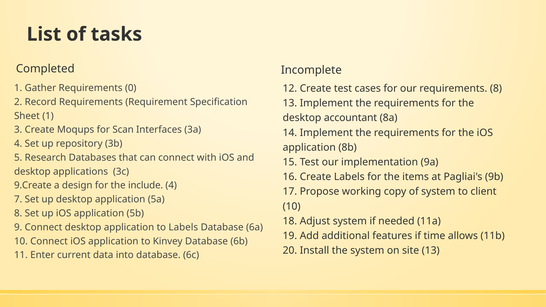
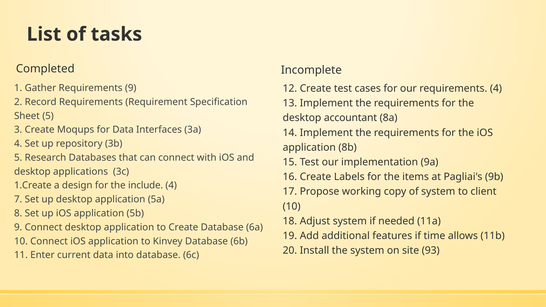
Requirements 0: 0 -> 9
requirements 8: 8 -> 4
Sheet 1: 1 -> 5
for Scan: Scan -> Data
9.Create: 9.Create -> 1.Create
to Labels: Labels -> Create
site 13: 13 -> 93
